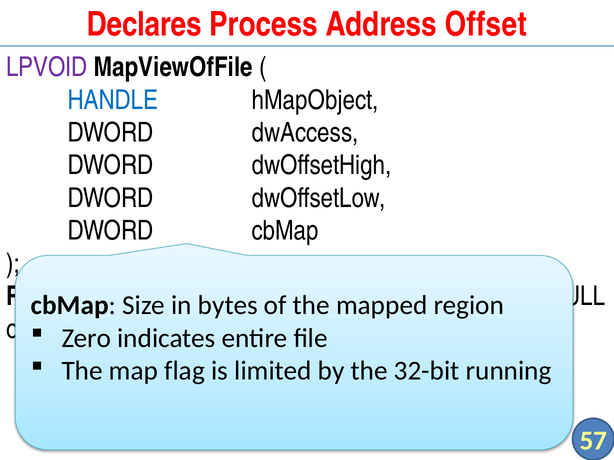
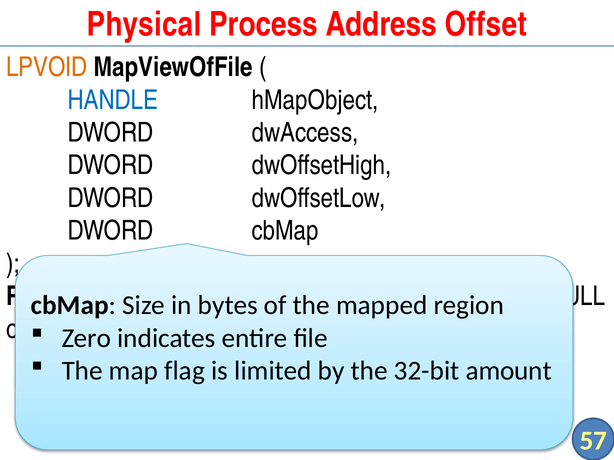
Declares: Declares -> Physical
LPVOID colour: purple -> orange
running: running -> amount
